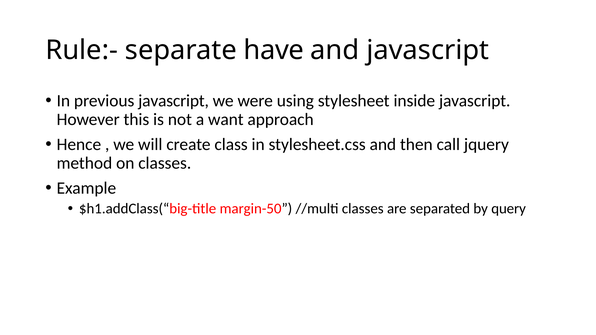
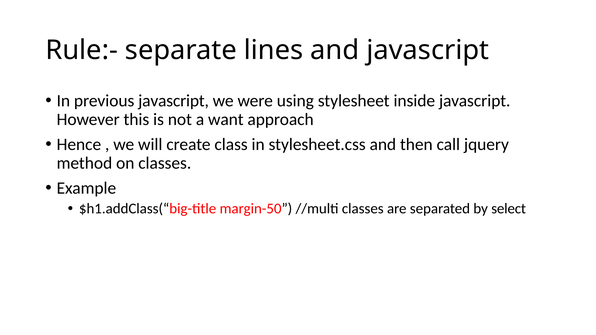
have: have -> lines
query: query -> select
